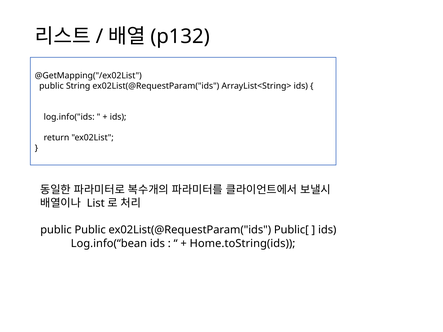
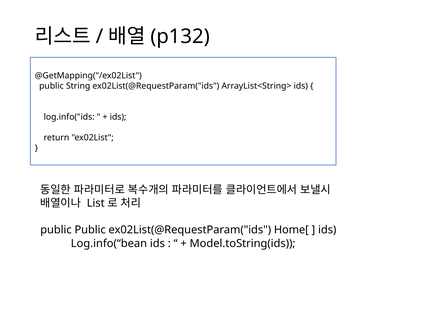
Public[: Public[ -> Home[
Home.toString(ids: Home.toString(ids -> Model.toString(ids
